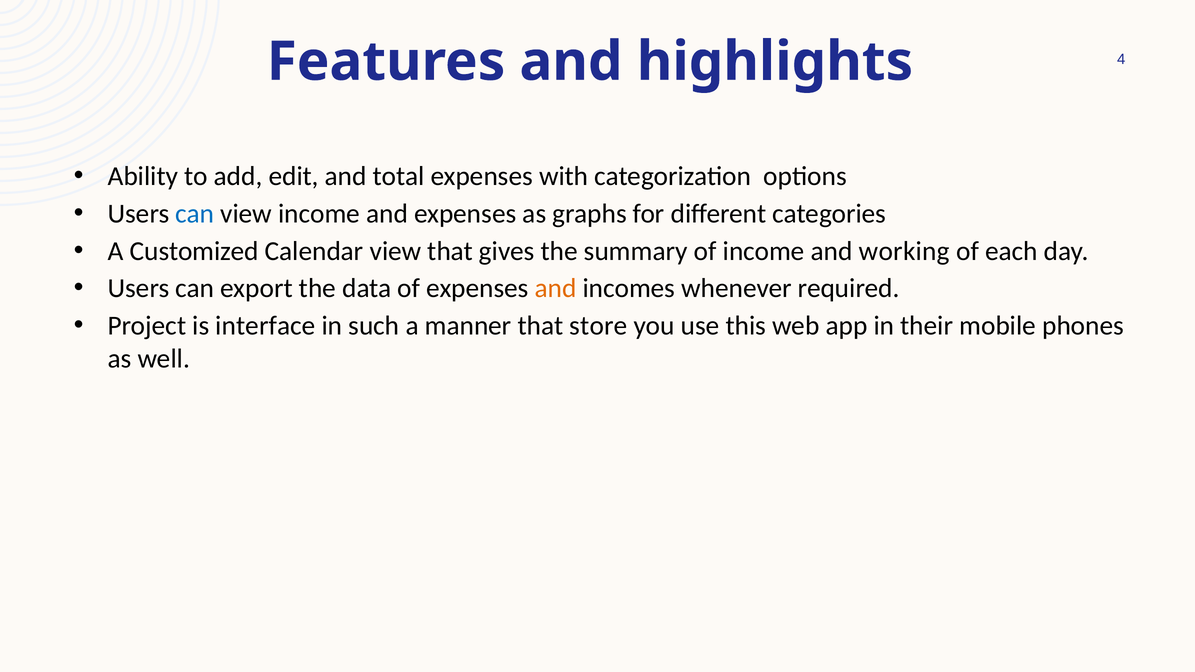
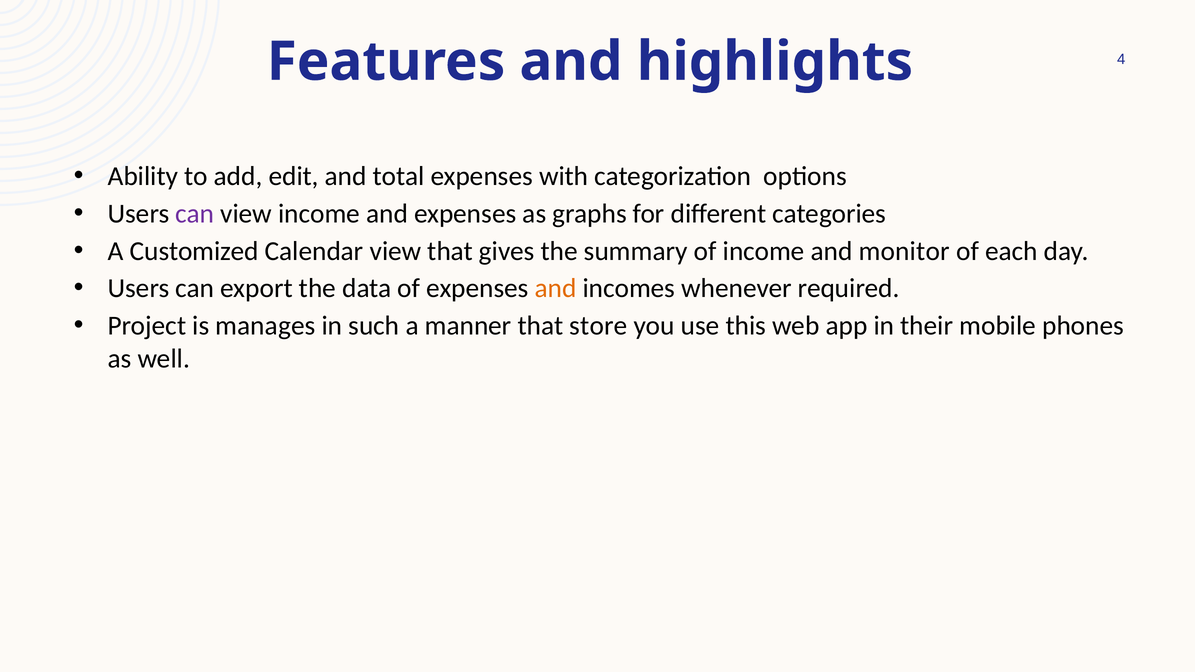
can at (195, 214) colour: blue -> purple
working: working -> monitor
interface: interface -> manages
